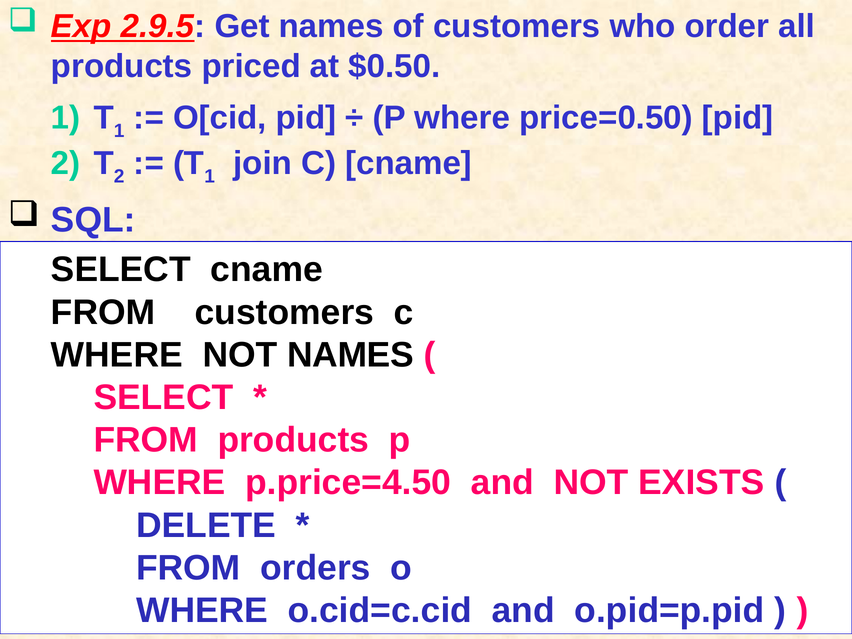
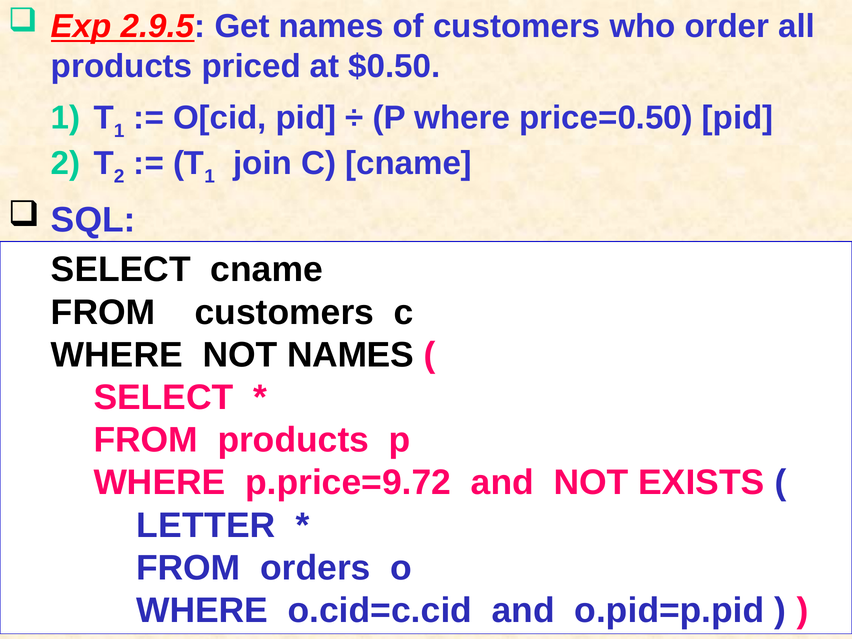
p.price=4.50: p.price=4.50 -> p.price=9.72
DELETE: DELETE -> LETTER
